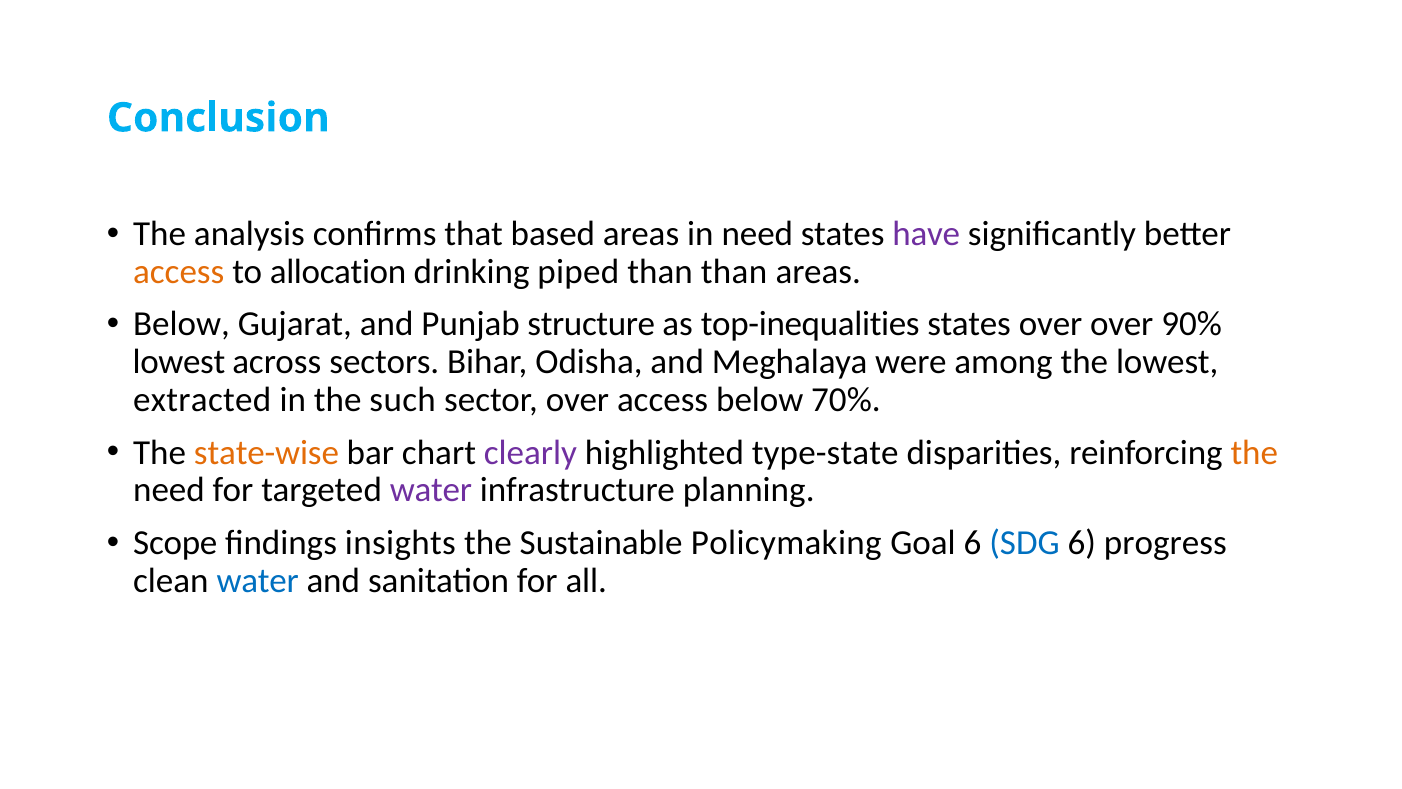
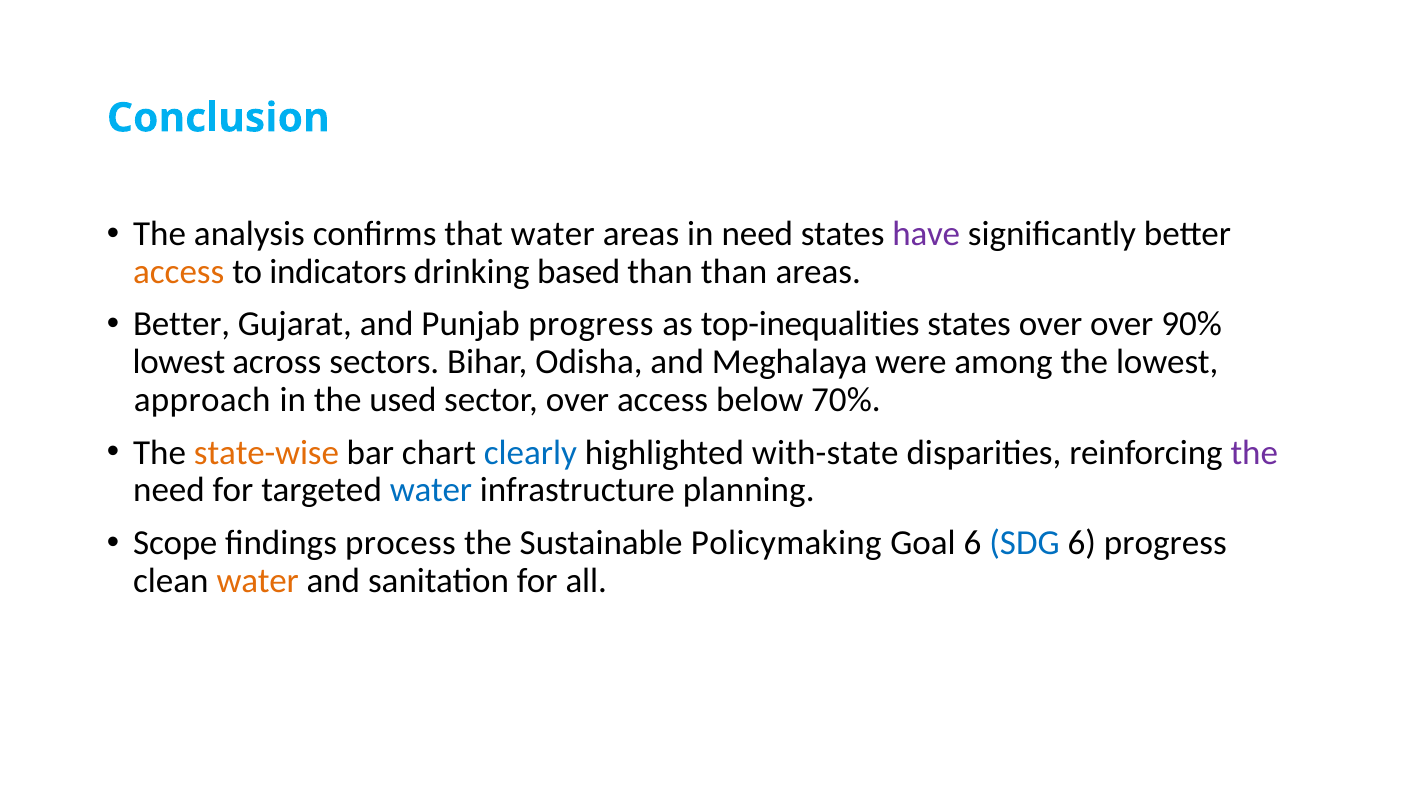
that based: based -> water
allocation: allocation -> indicators
piped: piped -> based
Below at (182, 324): Below -> Better
Punjab structure: structure -> progress
extracted: extracted -> approach
such: such -> used
clearly colour: purple -> blue
type-state: type-state -> with-state
the at (1254, 452) colour: orange -> purple
water at (431, 490) colour: purple -> blue
insights: insights -> process
water at (258, 580) colour: blue -> orange
